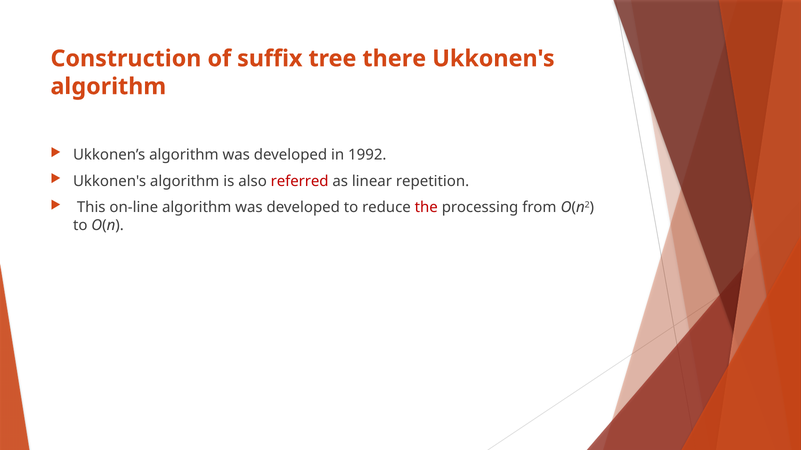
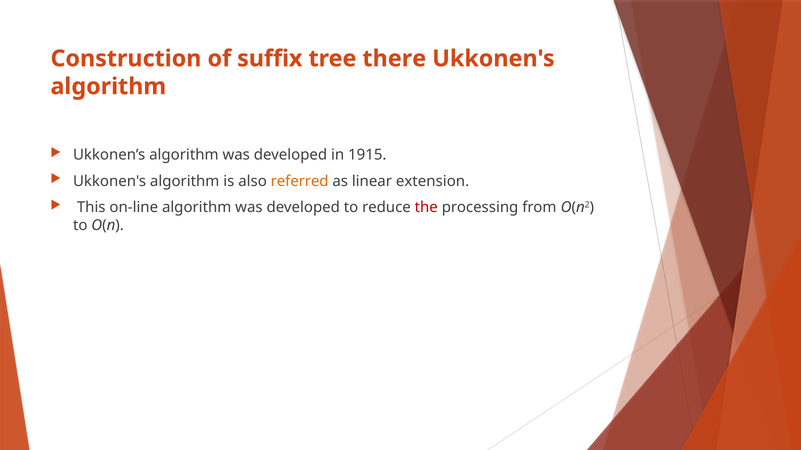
1992: 1992 -> 1915
referred colour: red -> orange
repetition: repetition -> extension
